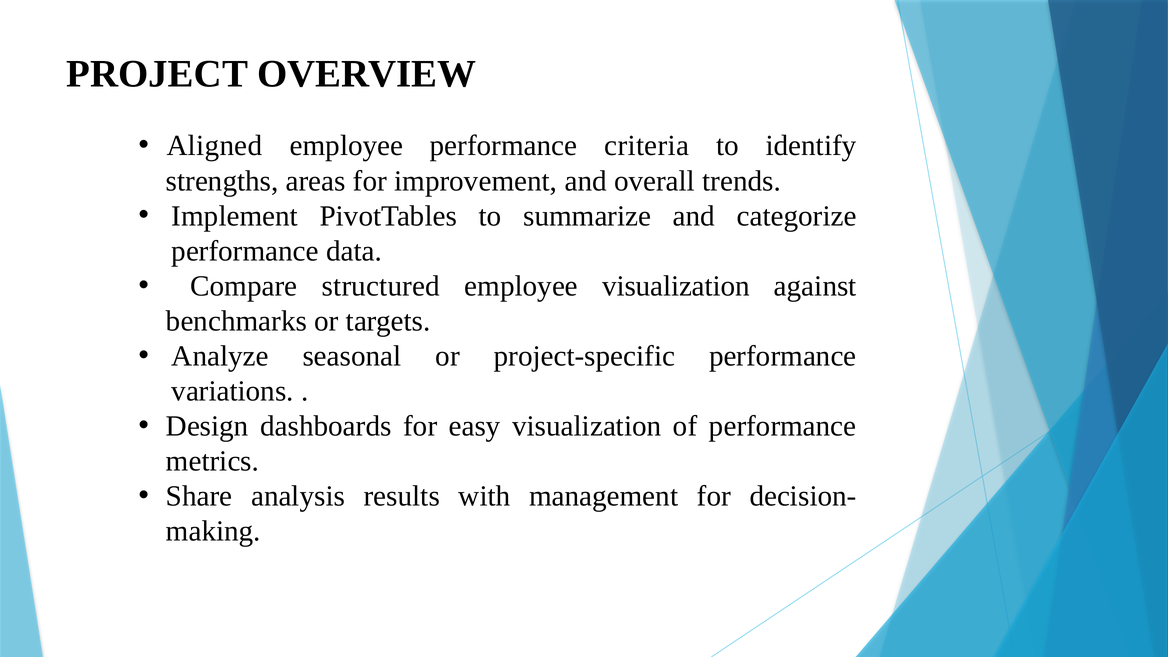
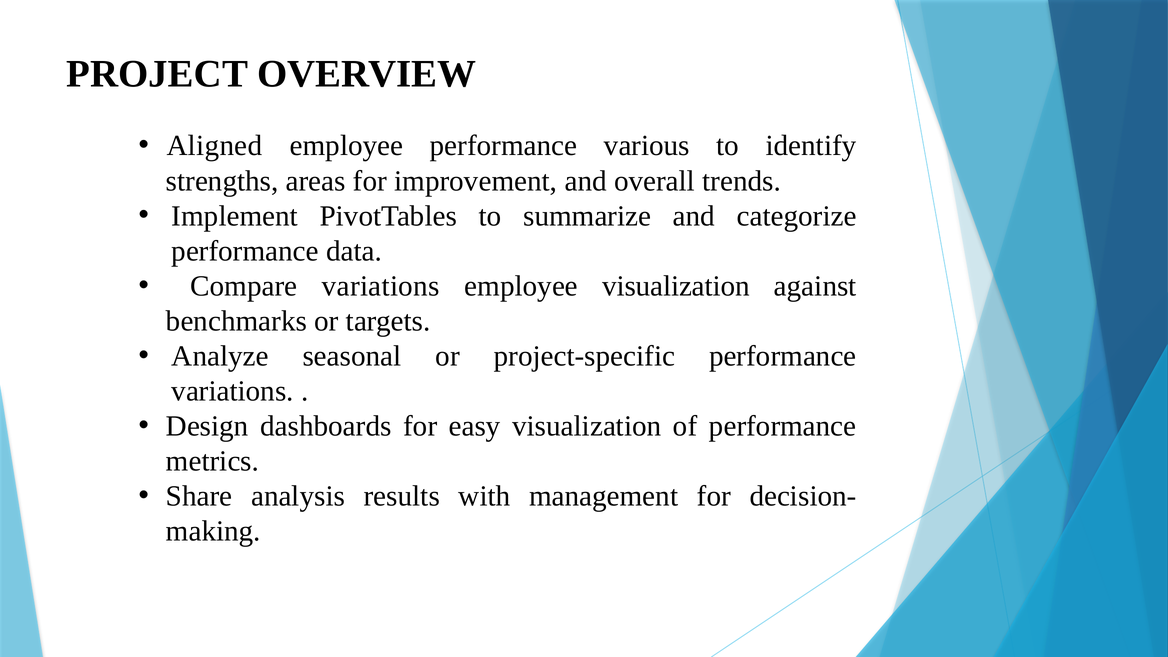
criteria: criteria -> various
Compare structured: structured -> variations
